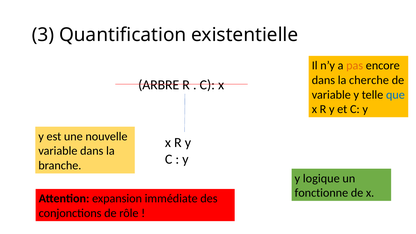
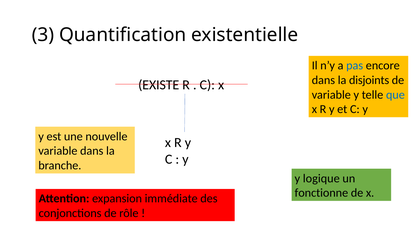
pas colour: orange -> blue
cherche: cherche -> disjoints
ARBRE: ARBRE -> EXISTE
